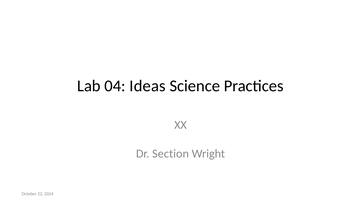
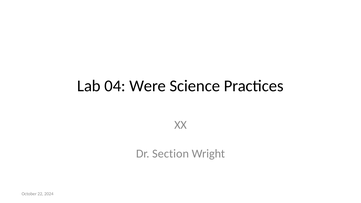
Ideas: Ideas -> Were
